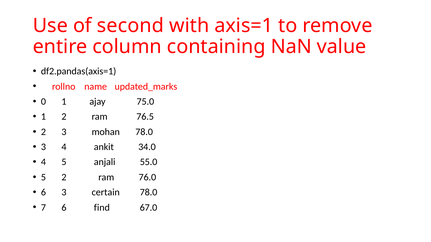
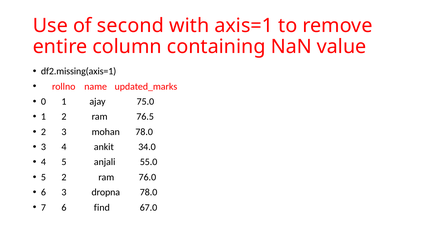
df2.pandas(axis=1: df2.pandas(axis=1 -> df2.missing(axis=1
certain: certain -> dropna
